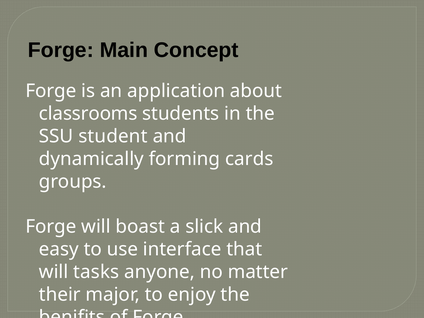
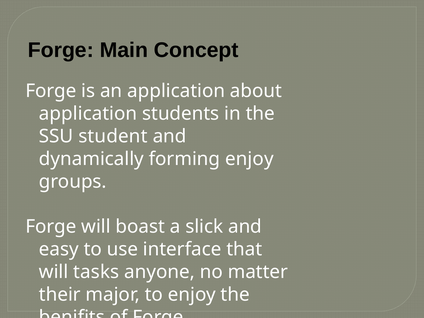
classrooms at (88, 114): classrooms -> application
forming cards: cards -> enjoy
